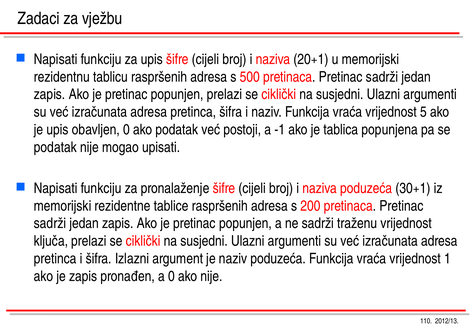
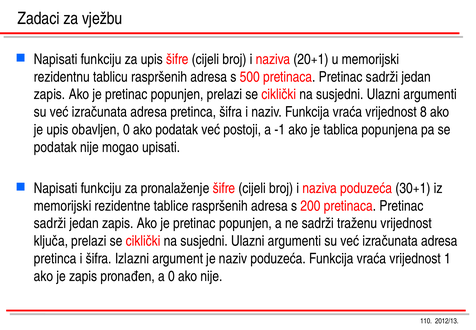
5: 5 -> 8
